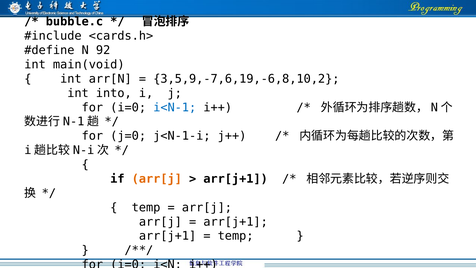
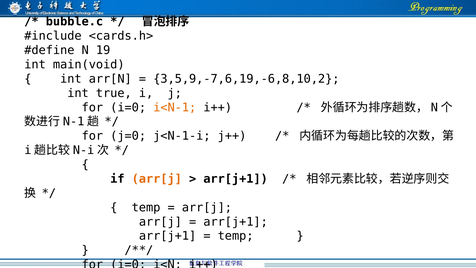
92: 92 -> 19
into: into -> true
i<N-1 colour: blue -> orange
